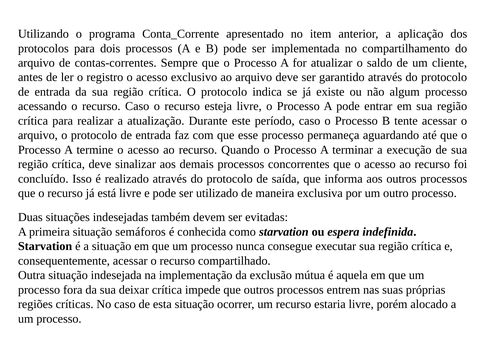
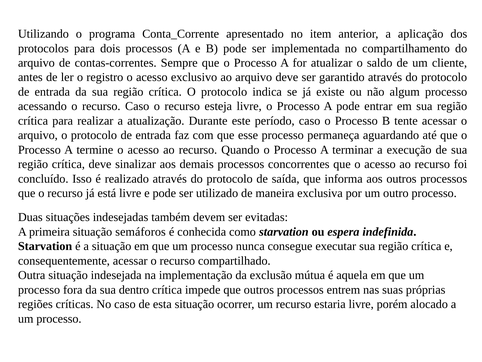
deixar: deixar -> dentro
